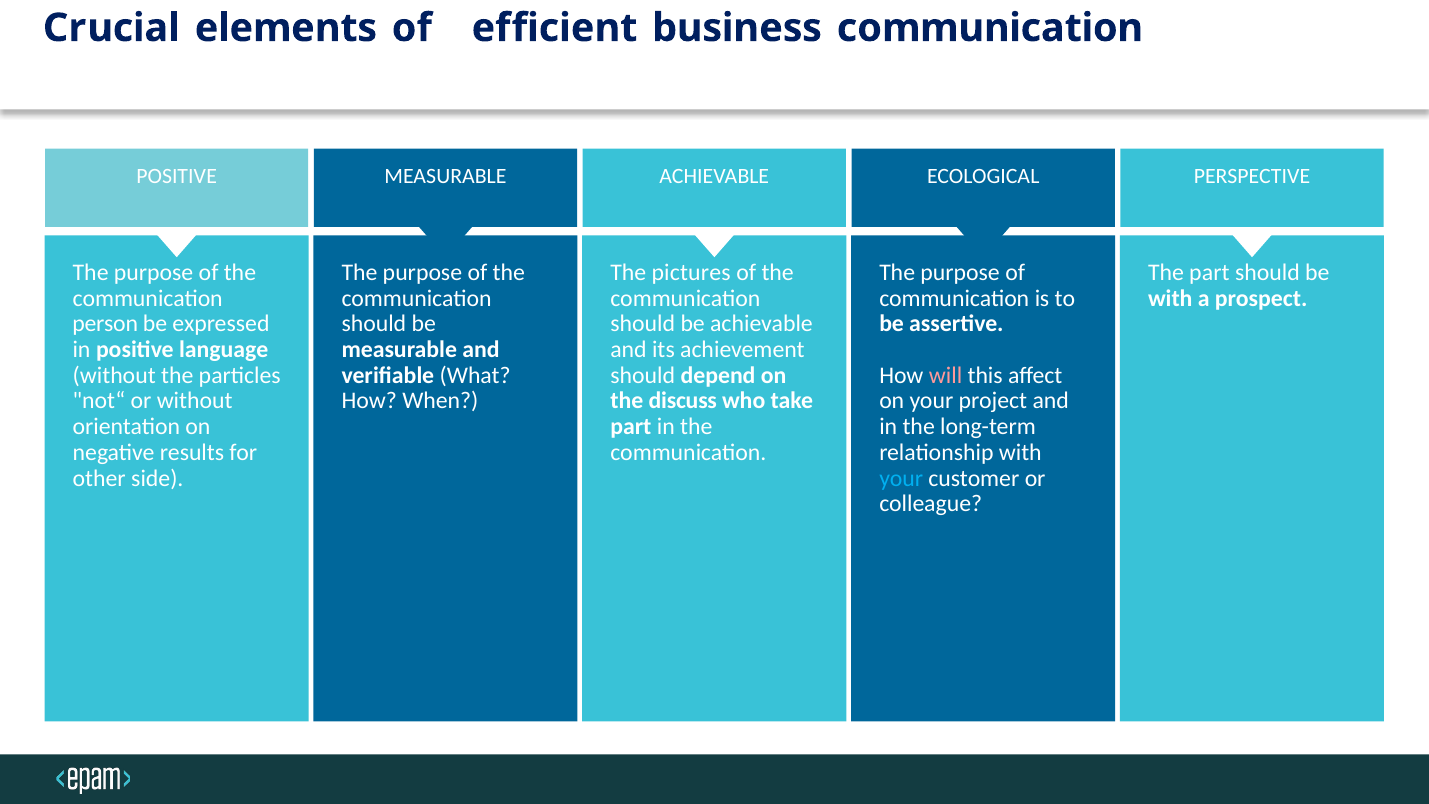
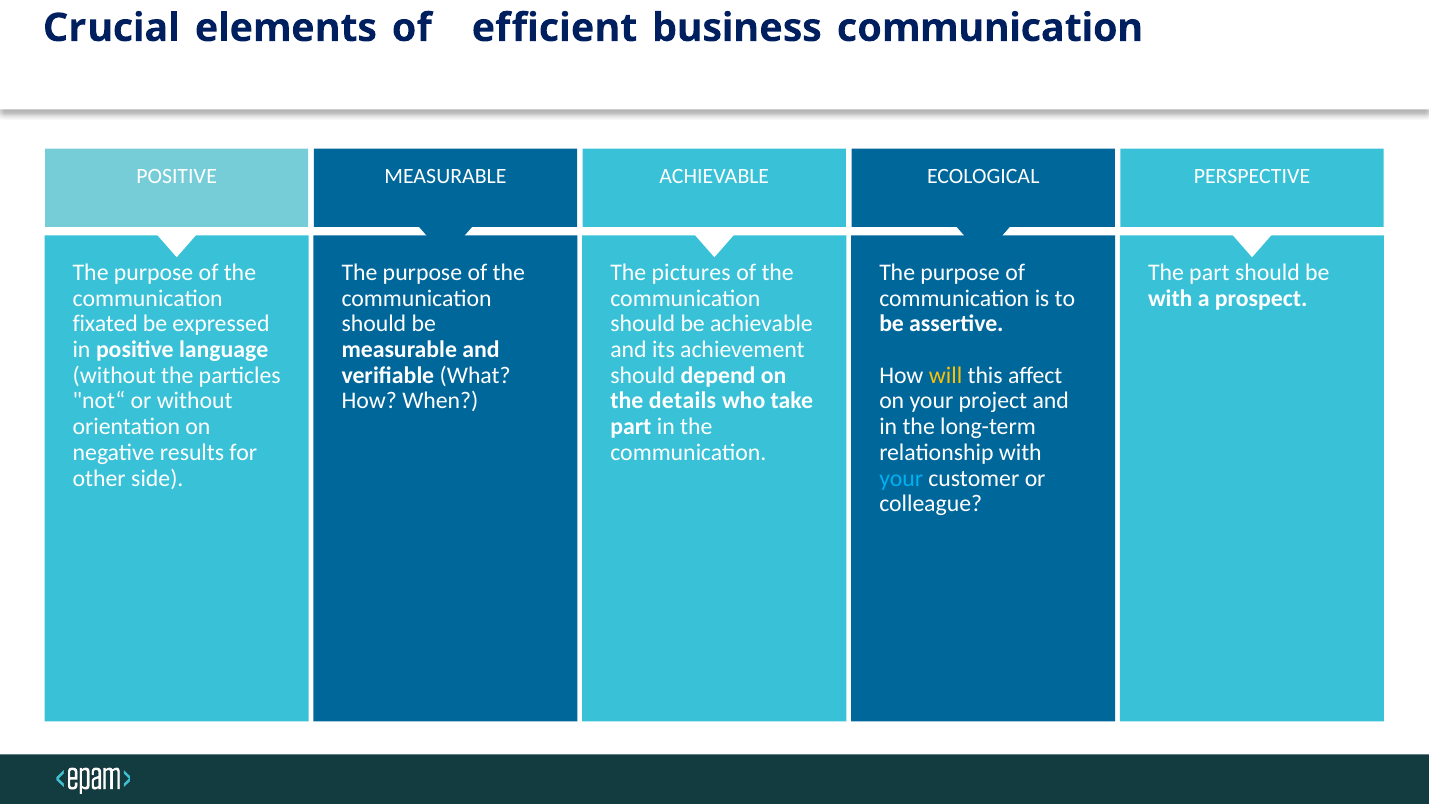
person: person -> fixated
will colour: pink -> yellow
discuss: discuss -> details
